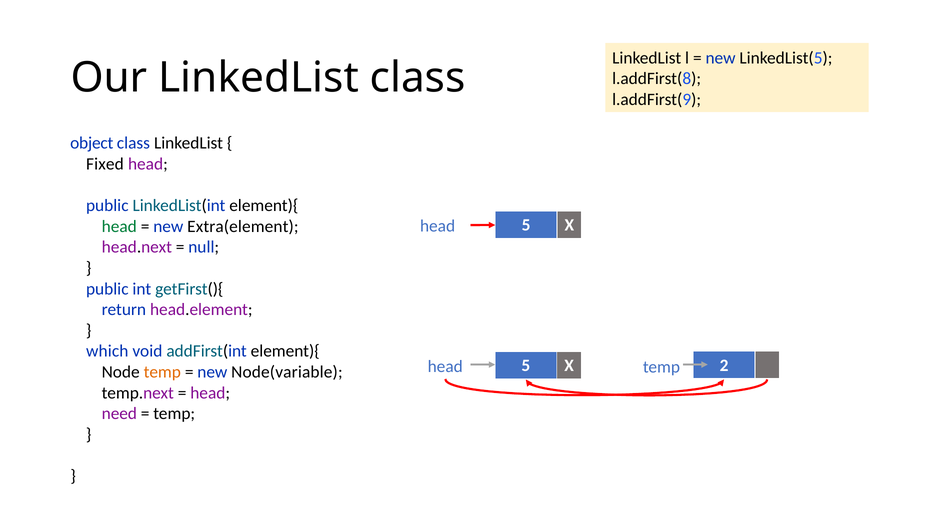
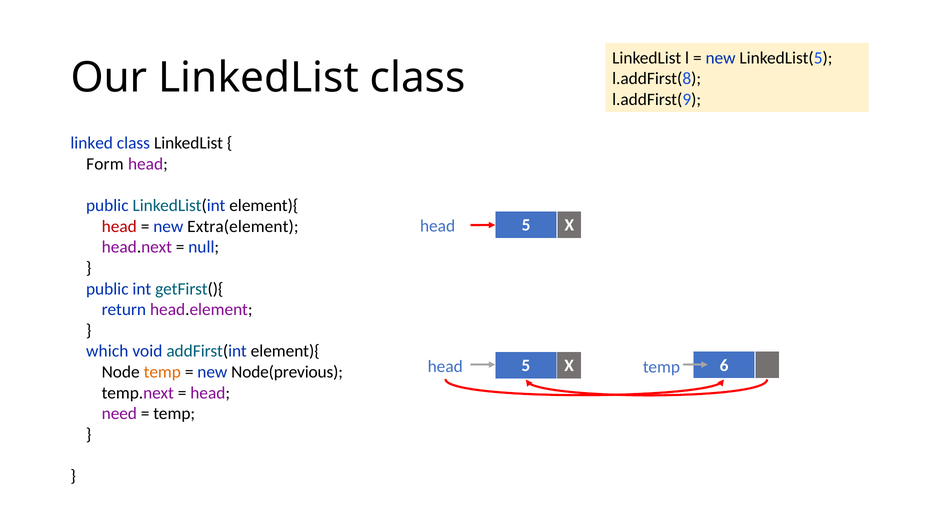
object: object -> linked
Fixed: Fixed -> Form
head at (119, 227) colour: green -> red
2: 2 -> 6
Node(variable: Node(variable -> Node(previous
